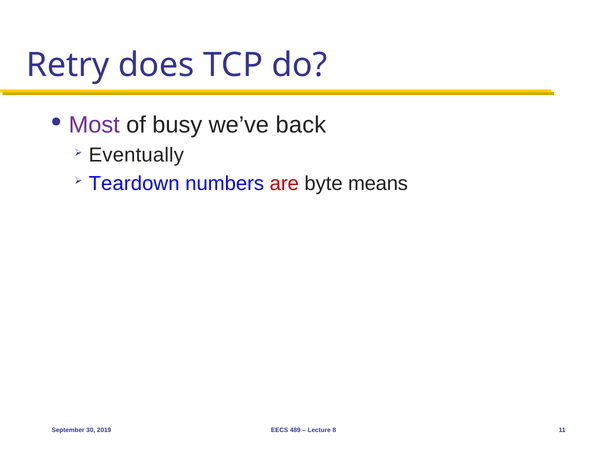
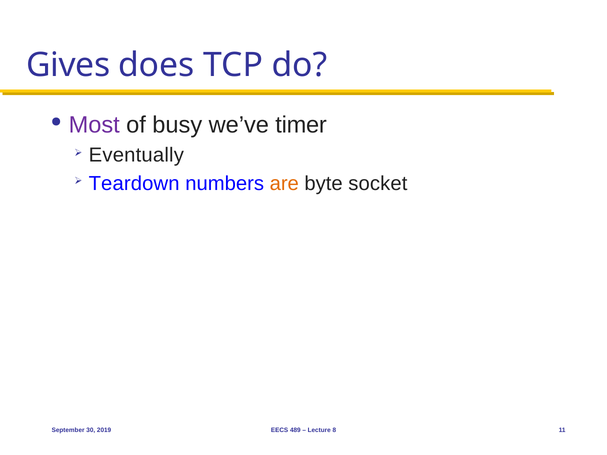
Retry: Retry -> Gives
back: back -> timer
are colour: red -> orange
means: means -> socket
